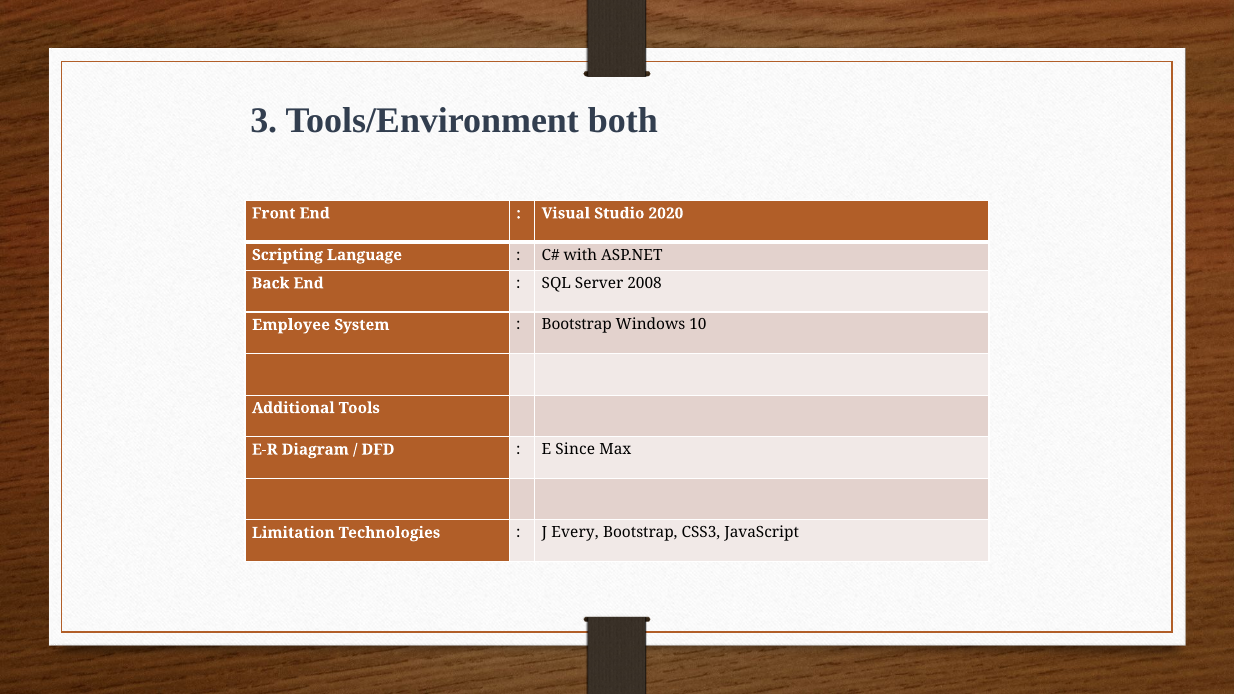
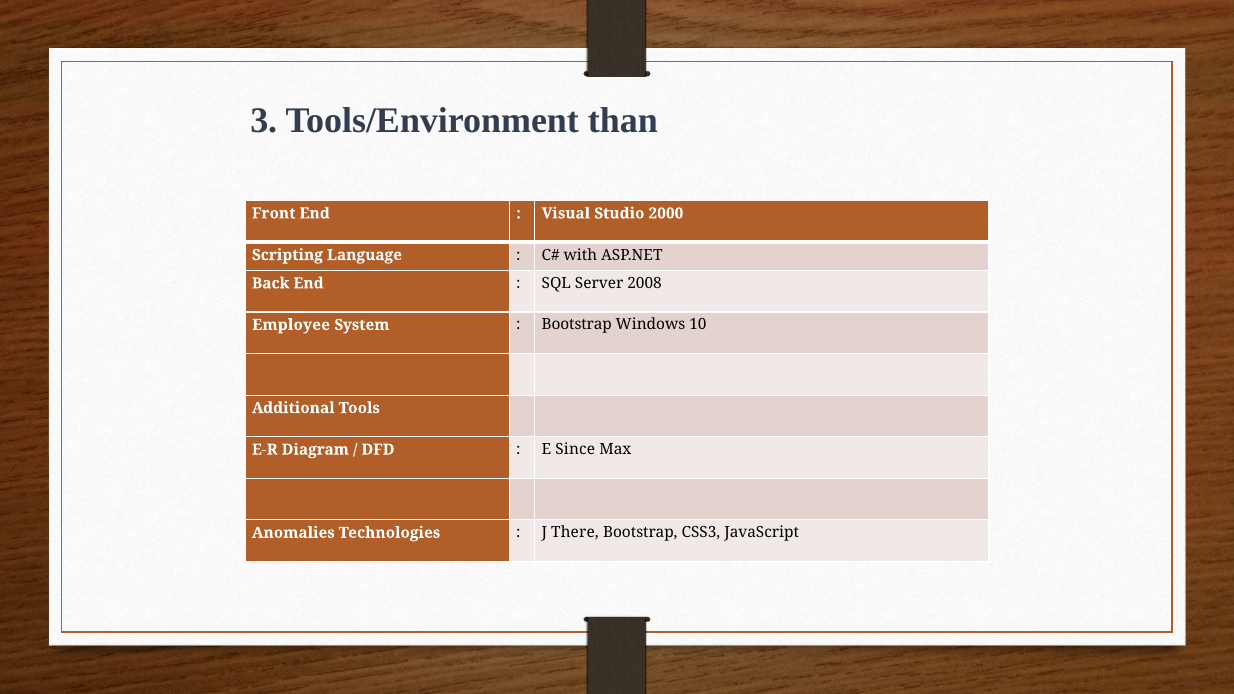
both: both -> than
2020: 2020 -> 2000
Limitation: Limitation -> Anomalies
Every: Every -> There
